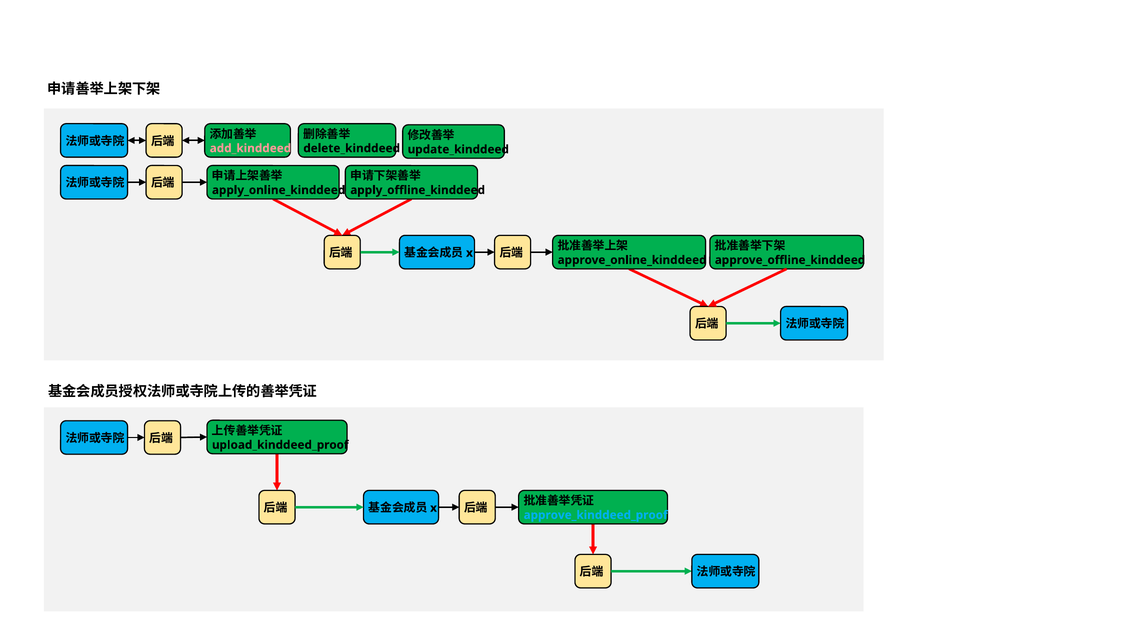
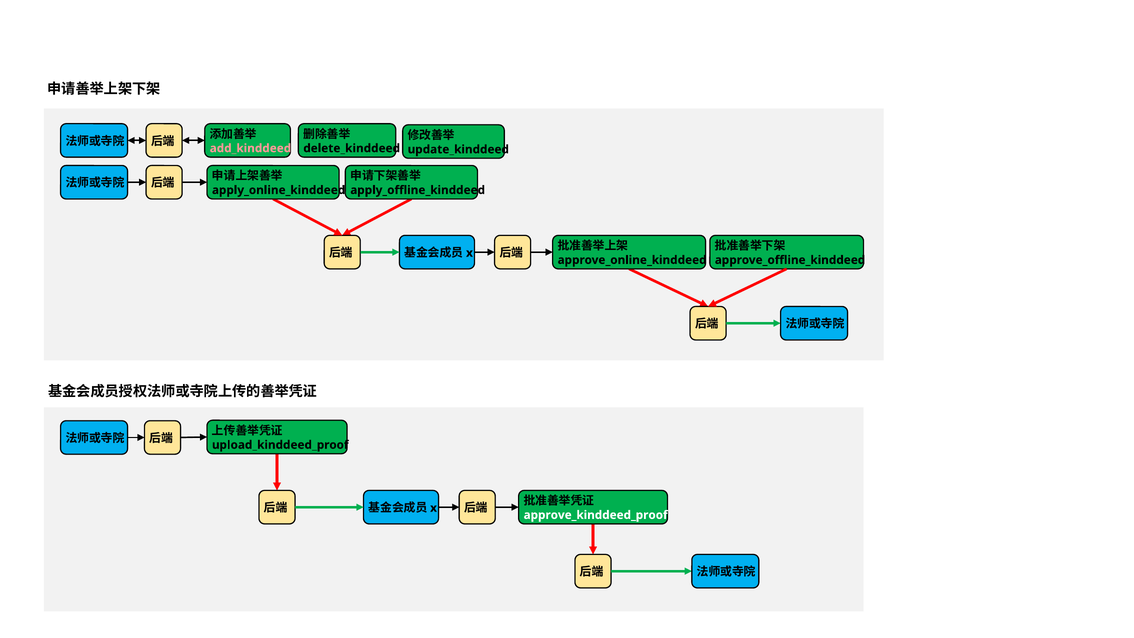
approve_kinddeed_proof colour: light blue -> white
